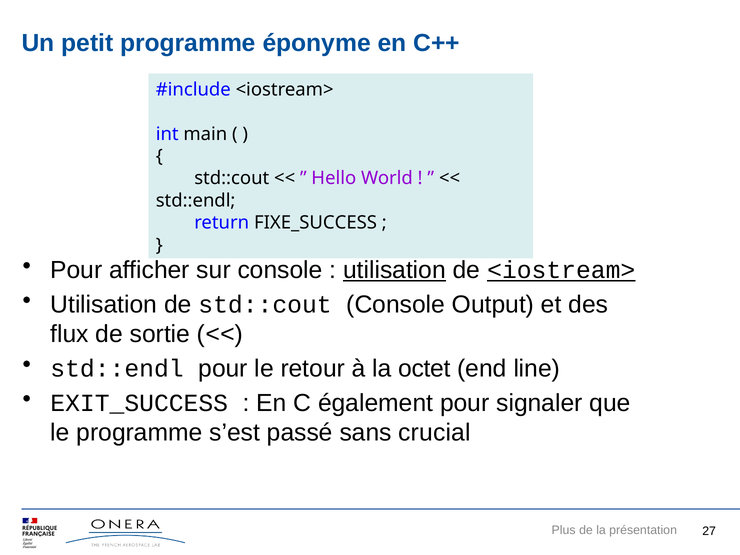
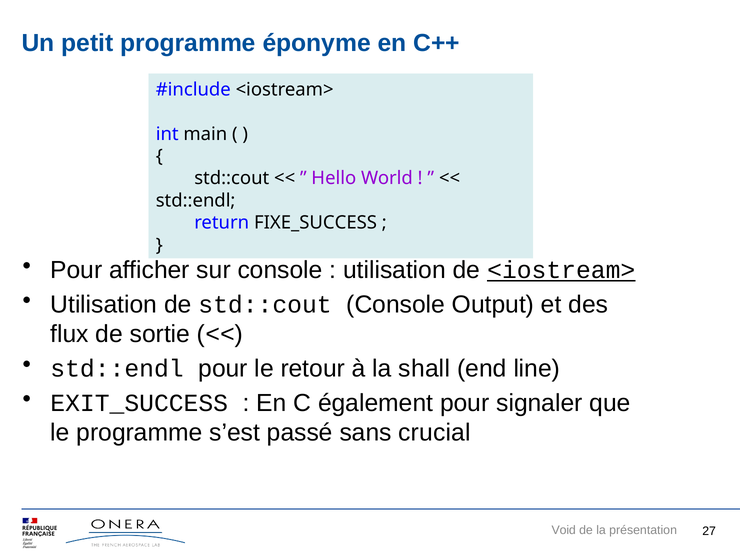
utilisation at (395, 270) underline: present -> none
octet: octet -> shall
Plus: Plus -> Void
